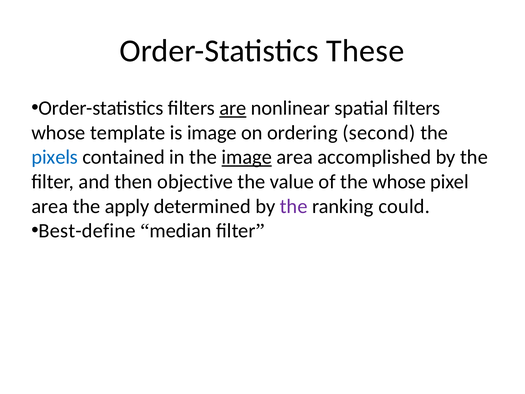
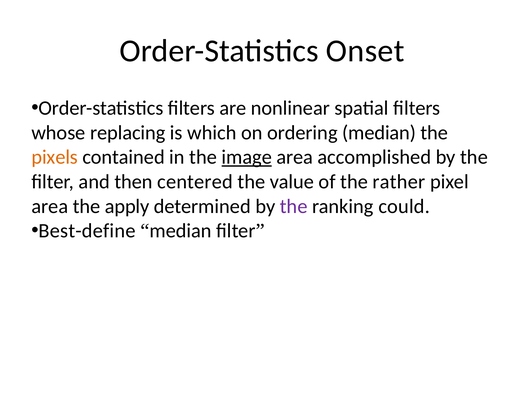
These: These -> Onset
are underline: present -> none
template: template -> replacing
is image: image -> which
ordering second: second -> median
pixels colour: blue -> orange
objective: objective -> centered
the whose: whose -> rather
